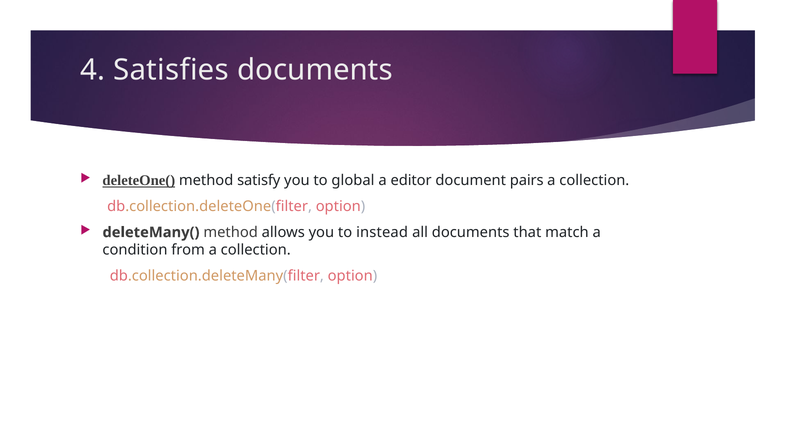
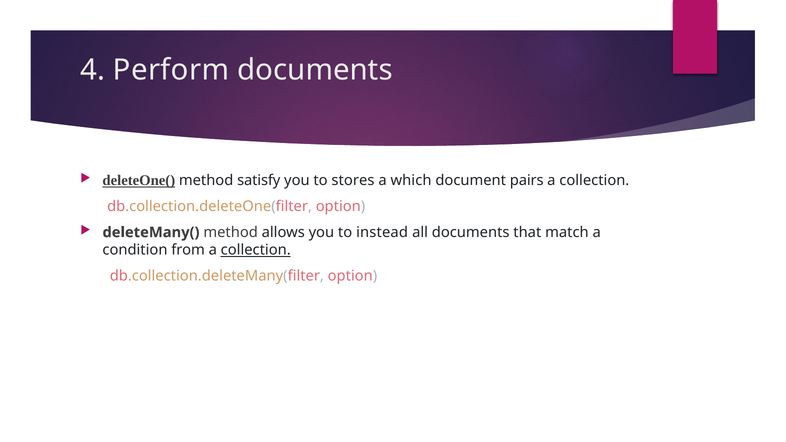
Satisfies: Satisfies -> Perform
global: global -> stores
editor: editor -> which
collection at (256, 250) underline: none -> present
